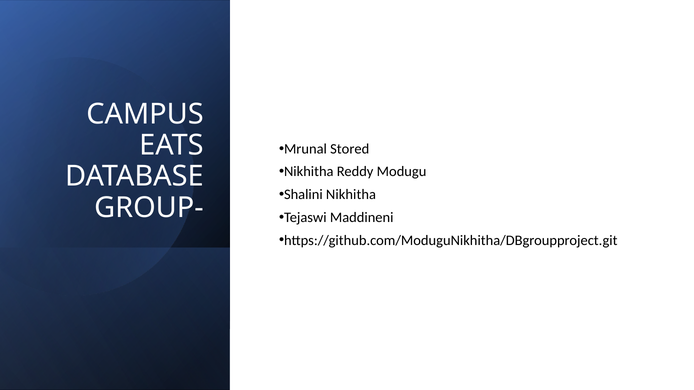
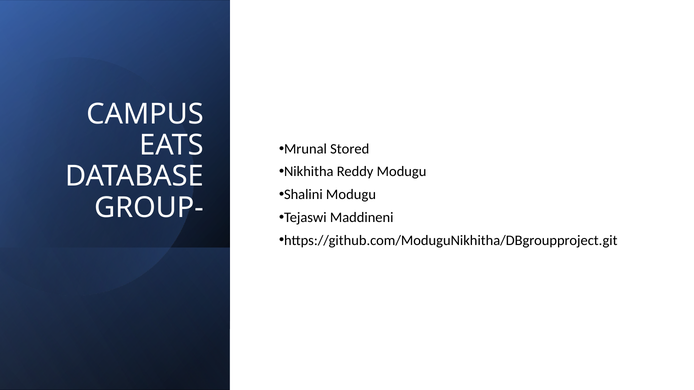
Shalini Nikhitha: Nikhitha -> Modugu
